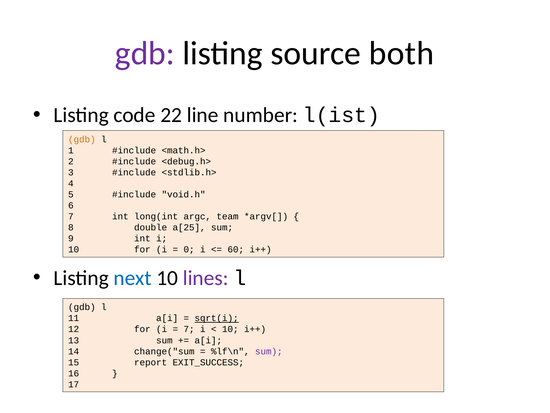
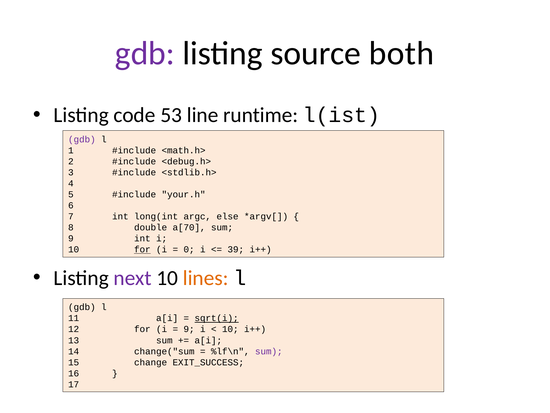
22: 22 -> 53
number: number -> runtime
gdb at (82, 139) colour: orange -> purple
void.h: void.h -> your.h
team: team -> else
a[25: a[25 -> a[70
for at (142, 249) underline: none -> present
60: 60 -> 39
next colour: blue -> purple
lines colour: purple -> orange
7 at (189, 329): 7 -> 9
report: report -> change
